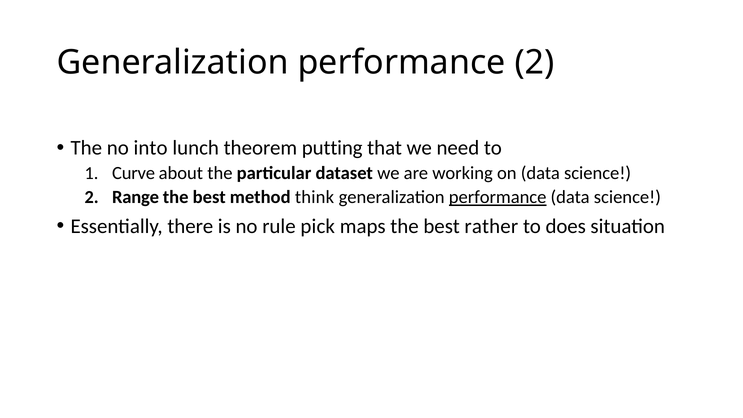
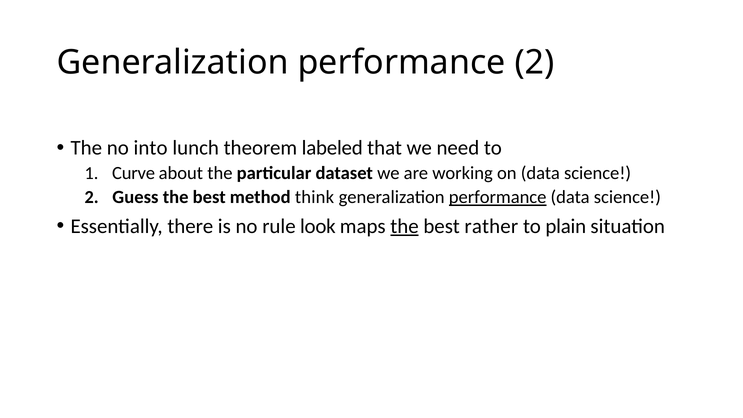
putting: putting -> labeled
Range: Range -> Guess
pick: pick -> look
the at (405, 226) underline: none -> present
does: does -> plain
